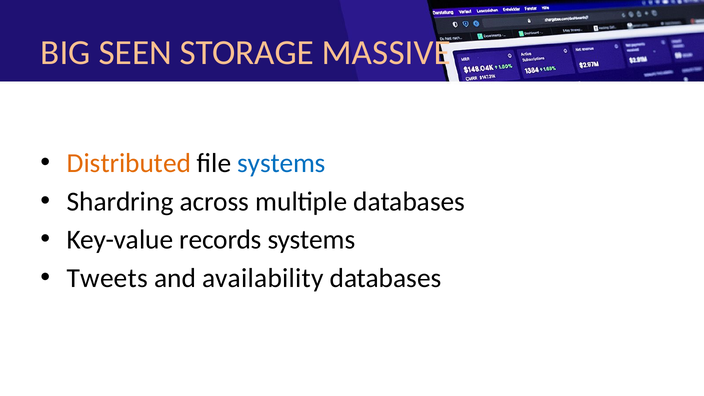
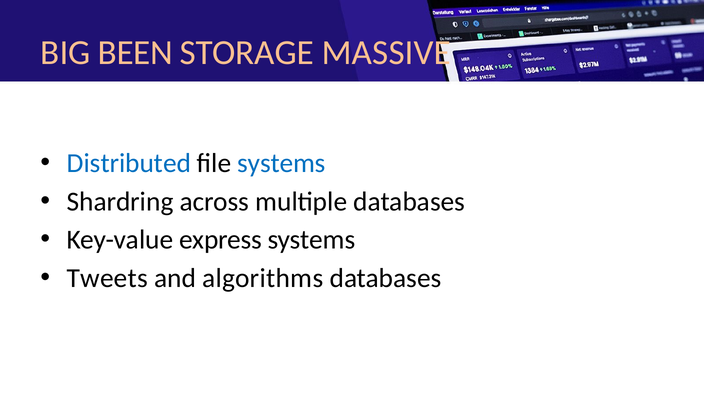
SEEN: SEEN -> BEEN
Distributed colour: orange -> blue
records: records -> express
availability: availability -> algorithms
